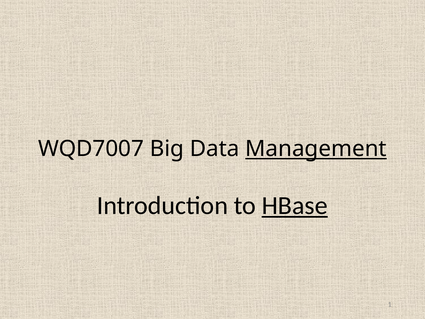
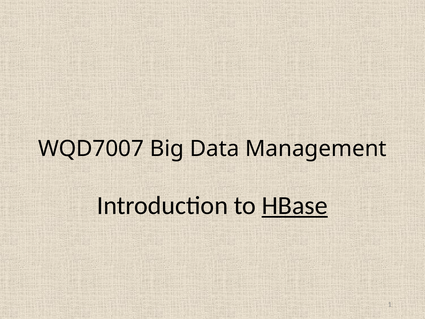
Management underline: present -> none
